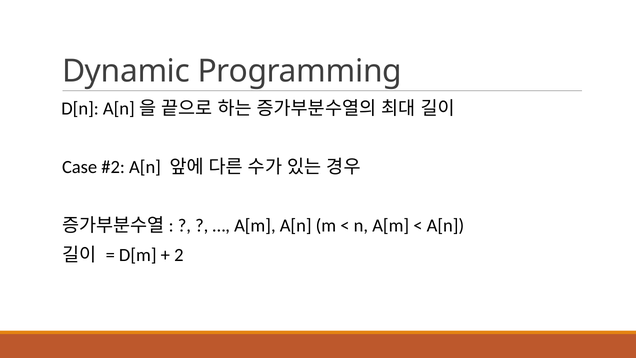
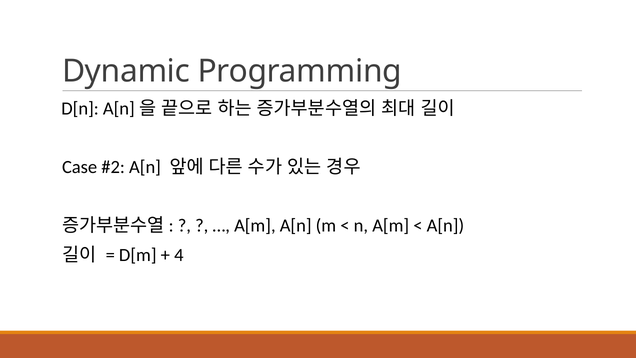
2: 2 -> 4
